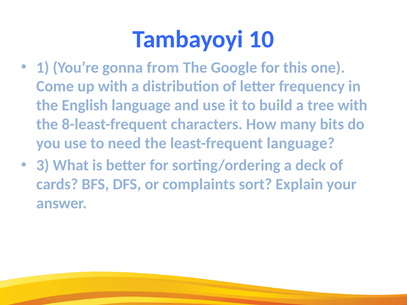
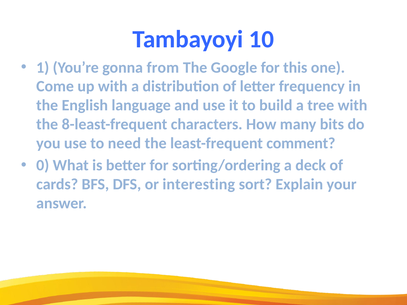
least-frequent language: language -> comment
3 at (43, 165): 3 -> 0
complaints: complaints -> interesting
